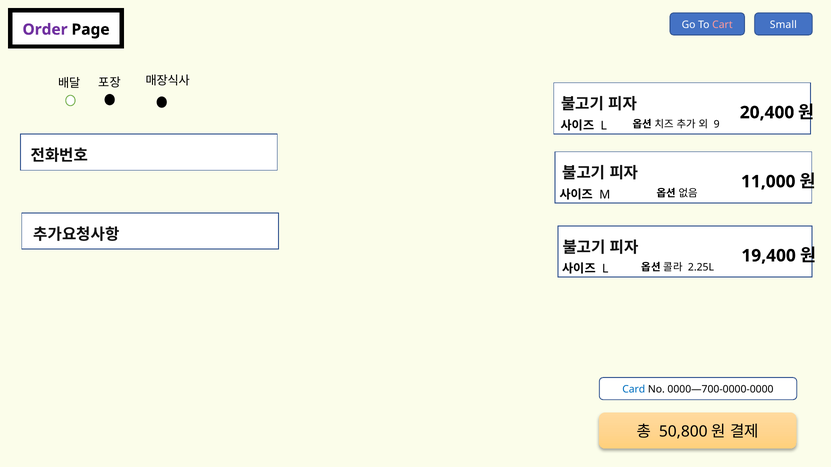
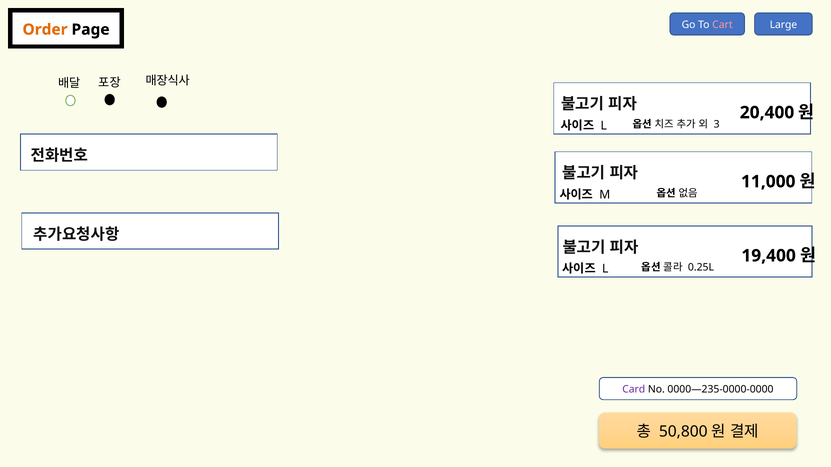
Small: Small -> Large
Order colour: purple -> orange
9: 9 -> 3
2.25L: 2.25L -> 0.25L
Card colour: blue -> purple
0000—700-0000-0000: 0000—700-0000-0000 -> 0000—235-0000-0000
